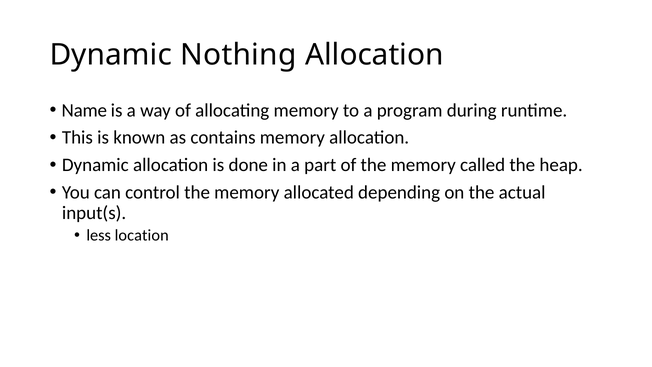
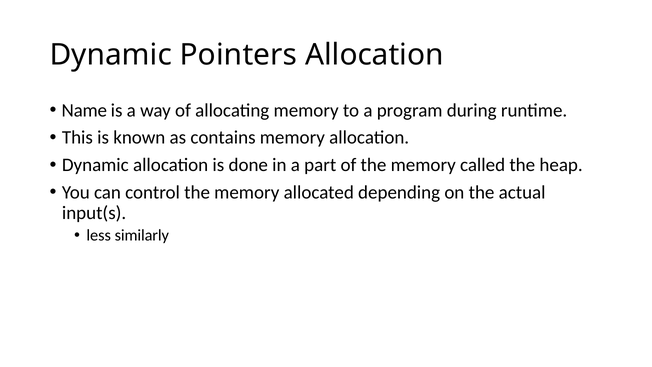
Nothing: Nothing -> Pointers
location: location -> similarly
